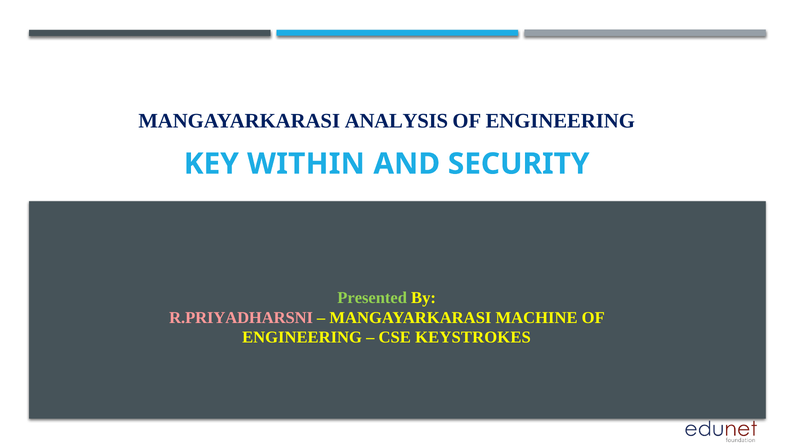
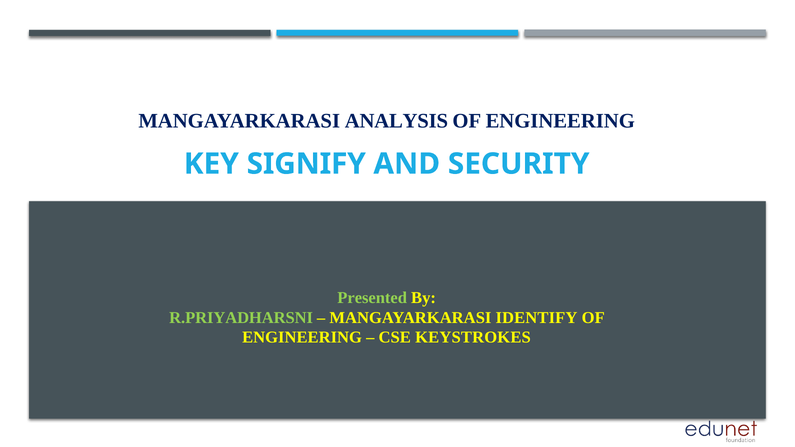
WITHIN: WITHIN -> SIGNIFY
R.PRIYADHARSNI colour: pink -> light green
MACHINE: MACHINE -> IDENTIFY
